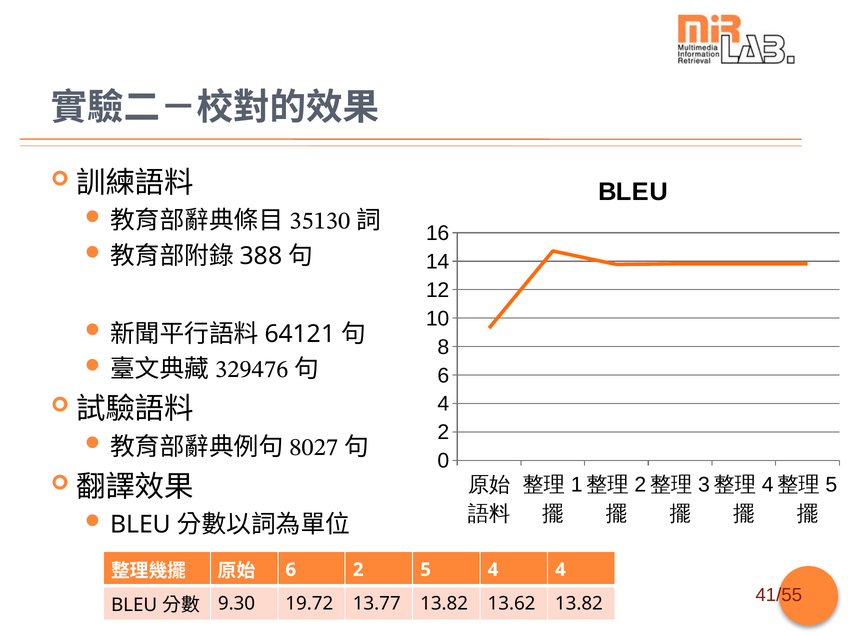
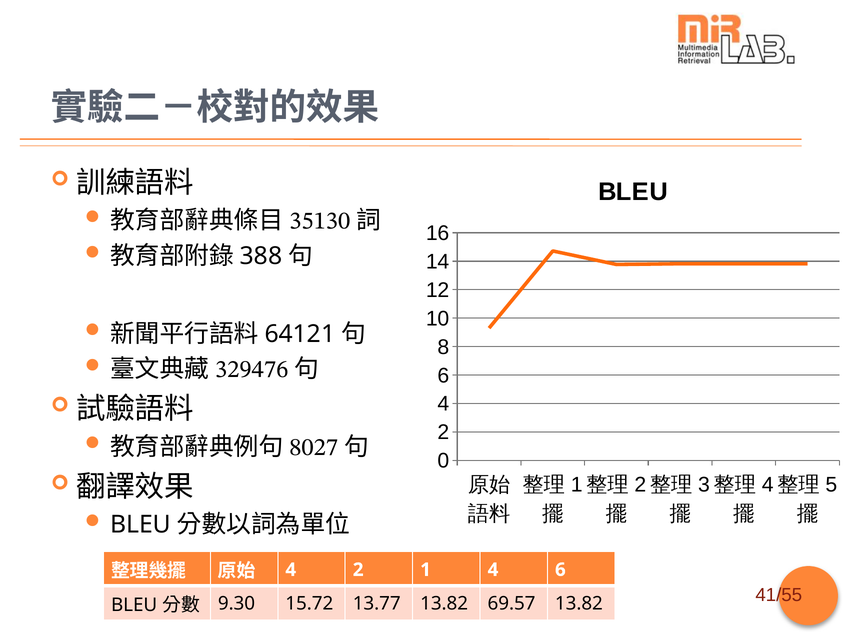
6 at (291, 570): 6 -> 4
2 5: 5 -> 1
4 at (560, 570): 4 -> 6
19.72: 19.72 -> 15.72
13.62: 13.62 -> 69.57
